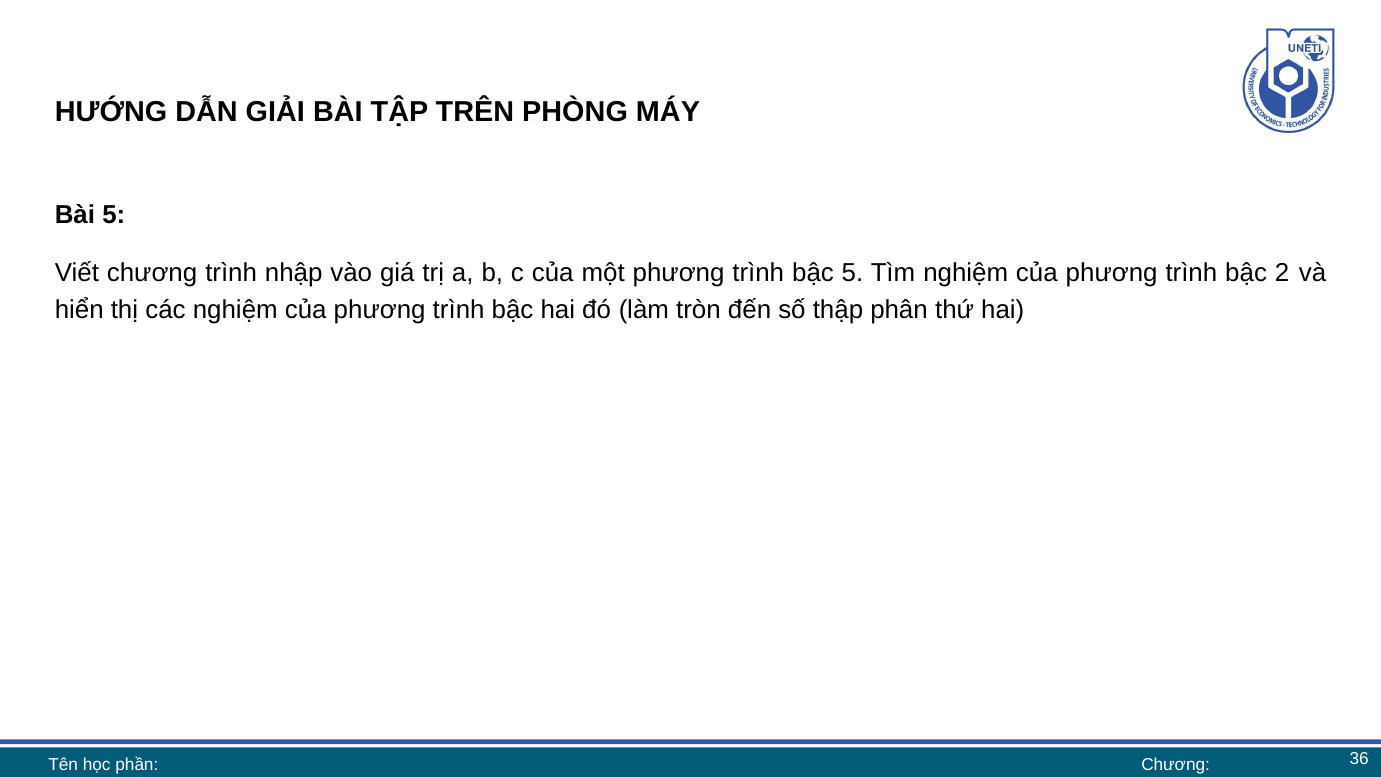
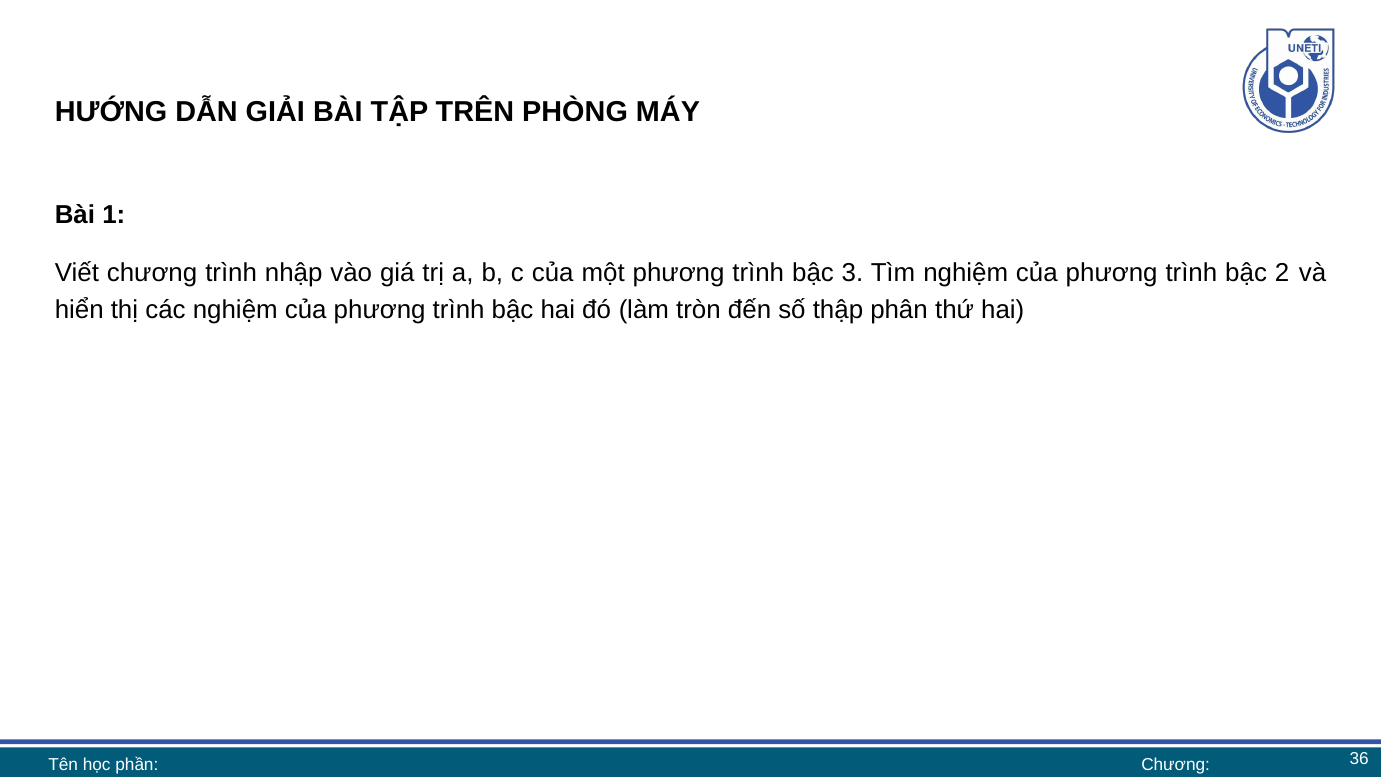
Bài 5: 5 -> 1
bậc 5: 5 -> 3
